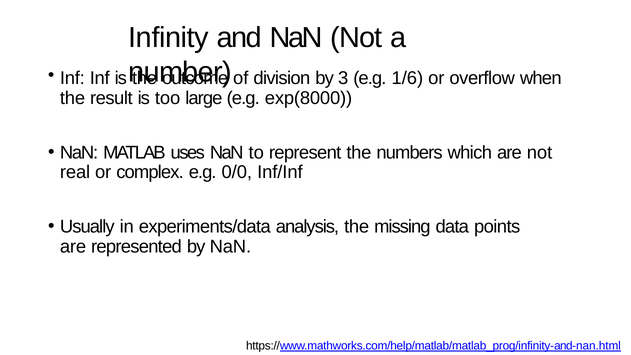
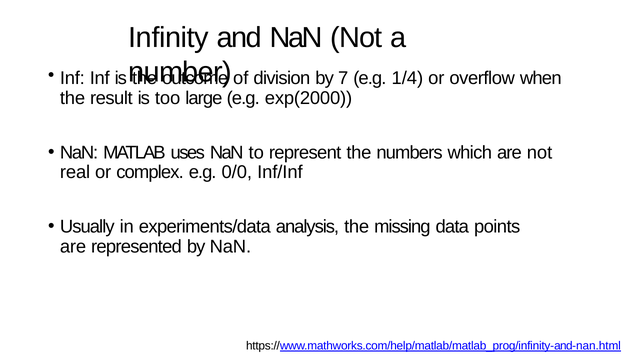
3: 3 -> 7
1/6: 1/6 -> 1/4
exp(8000: exp(8000 -> exp(2000
